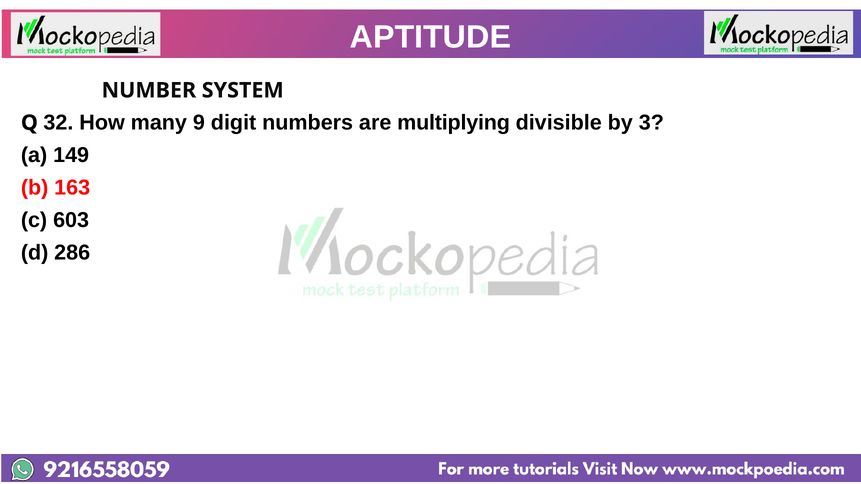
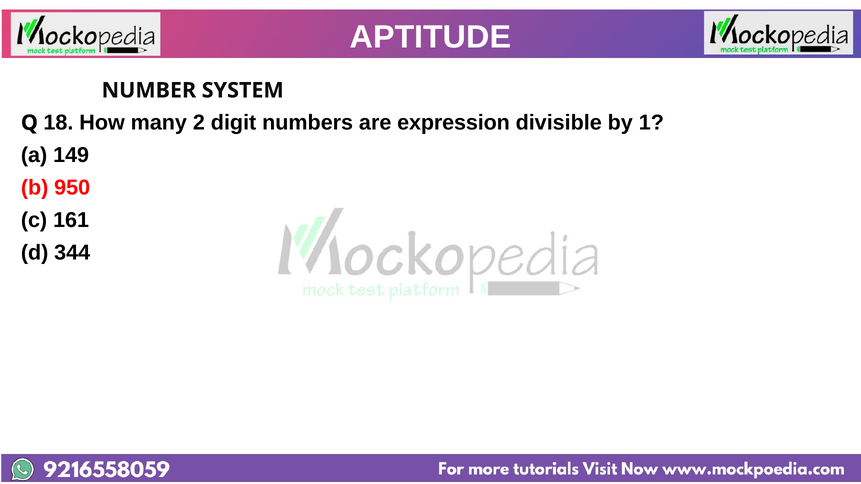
32: 32 -> 18
9: 9 -> 2
multiplying: multiplying -> expression
3: 3 -> 1
163: 163 -> 950
603: 603 -> 161
286: 286 -> 344
